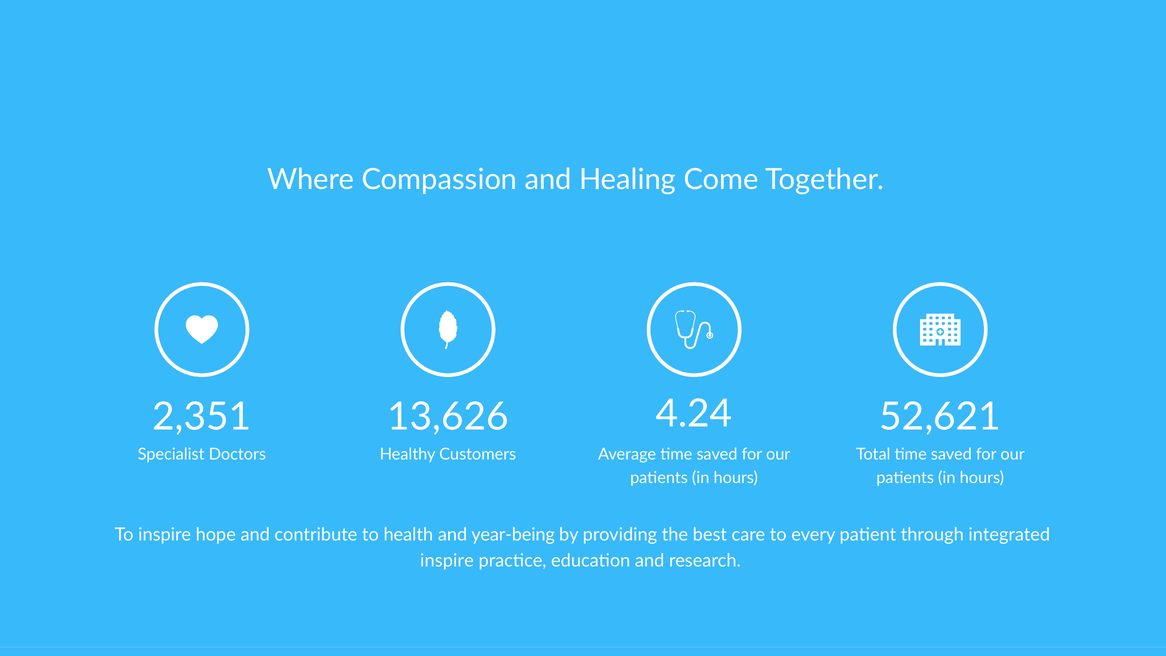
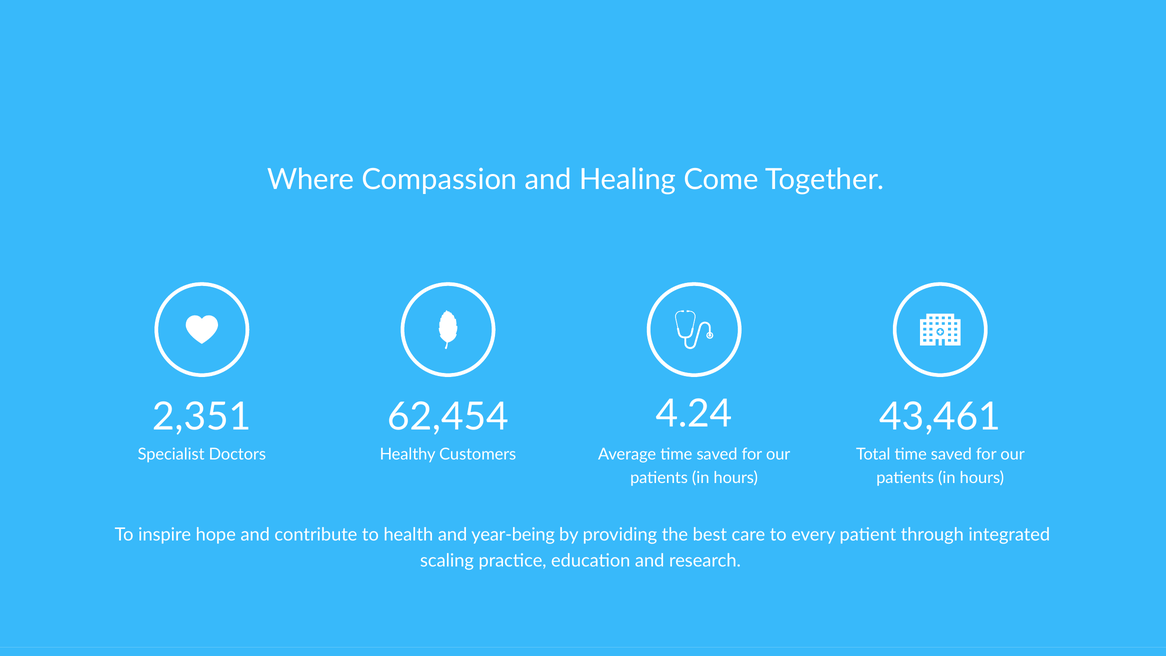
13,626: 13,626 -> 62,454
52,621: 52,621 -> 43,461
inspire at (447, 561): inspire -> scaling
